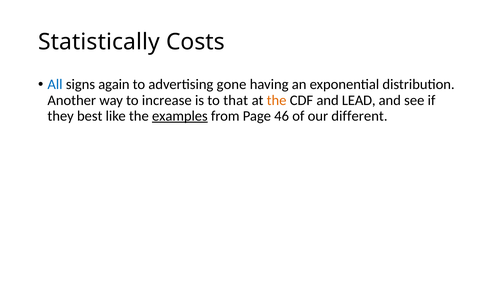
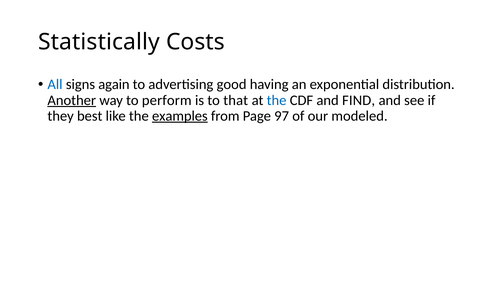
gone: gone -> good
Another underline: none -> present
increase: increase -> perform
the at (277, 100) colour: orange -> blue
LEAD: LEAD -> FIND
46: 46 -> 97
different: different -> modeled
